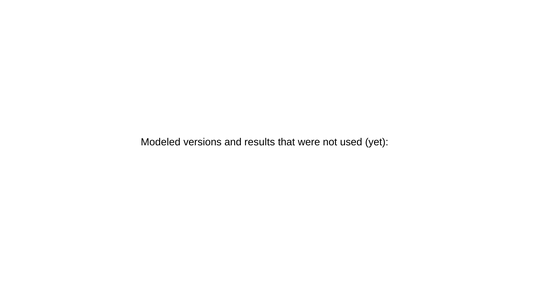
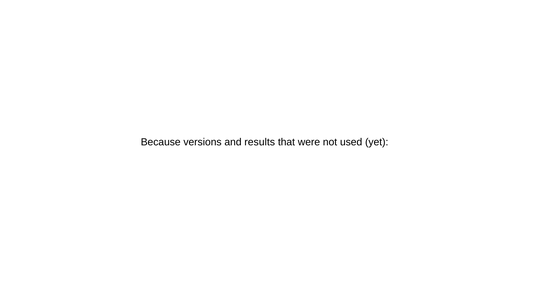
Modeled: Modeled -> Because
